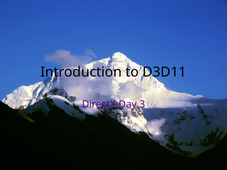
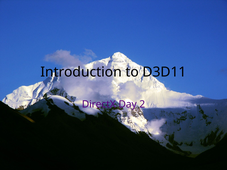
3: 3 -> 2
